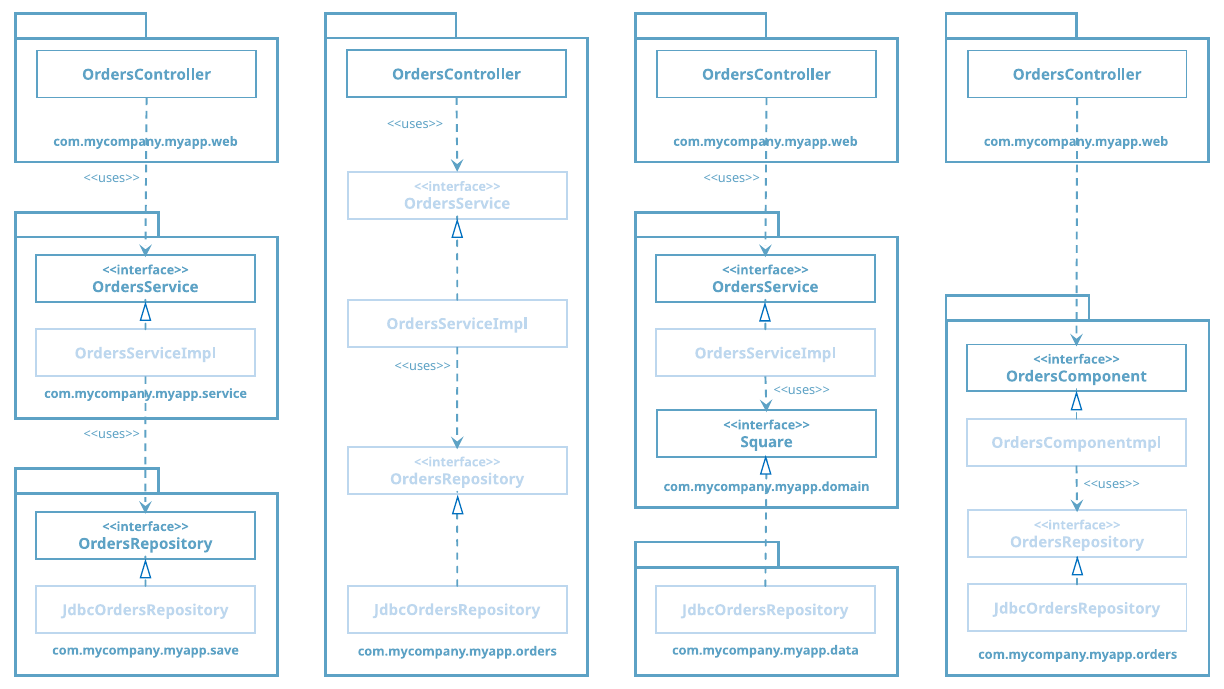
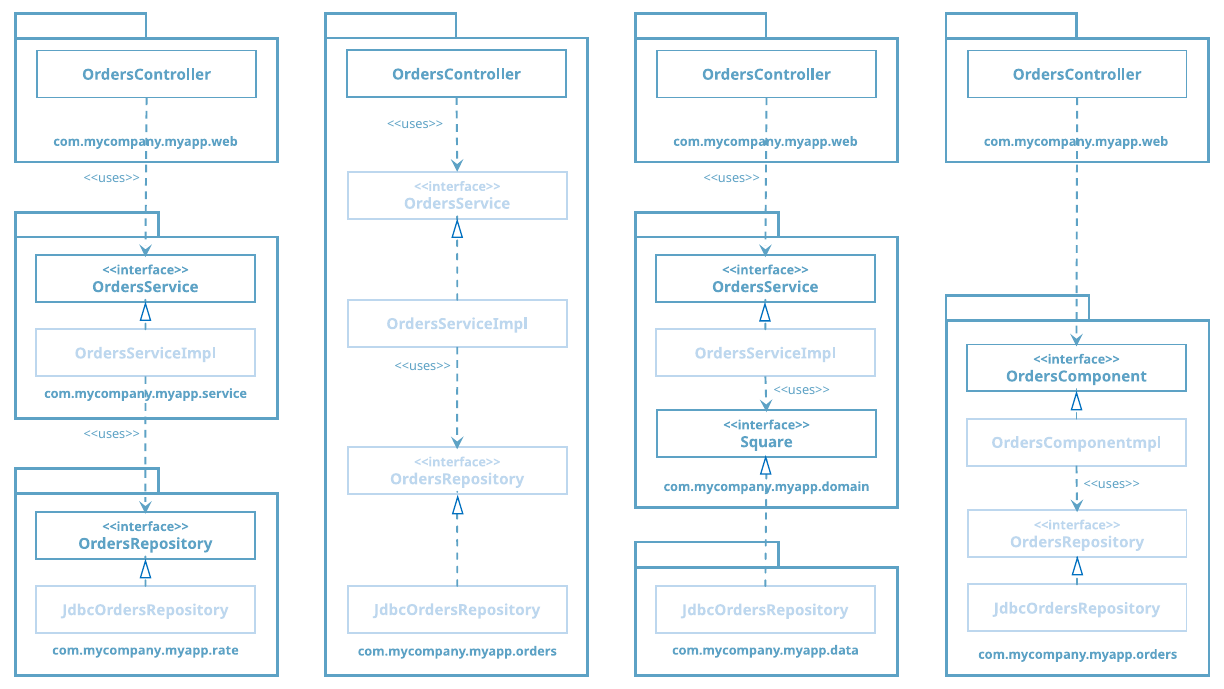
com.mycompany.myapp.save: com.mycompany.myapp.save -> com.mycompany.myapp.rate
